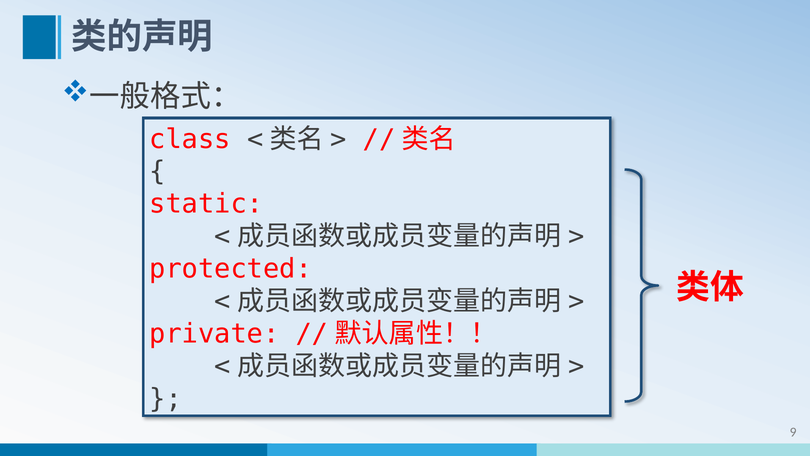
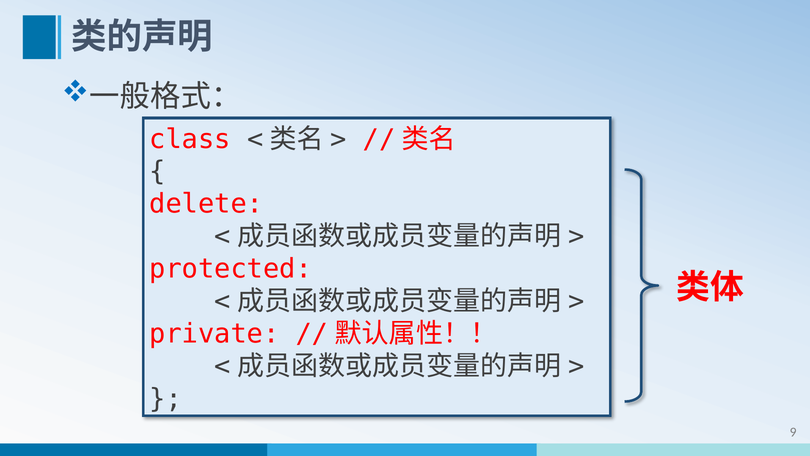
static: static -> delete
